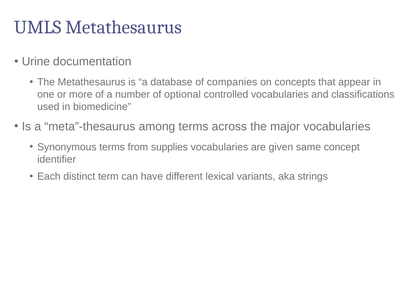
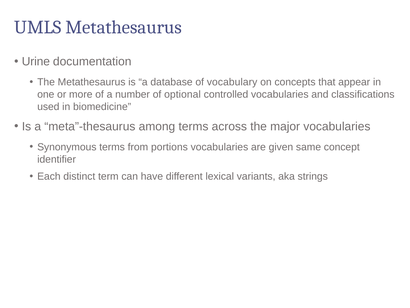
companies: companies -> vocabulary
supplies: supplies -> portions
